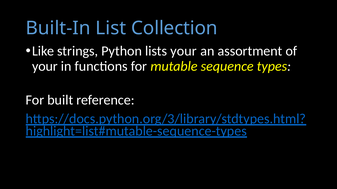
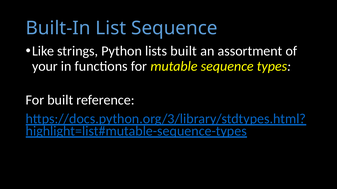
List Collection: Collection -> Sequence
lists your: your -> built
